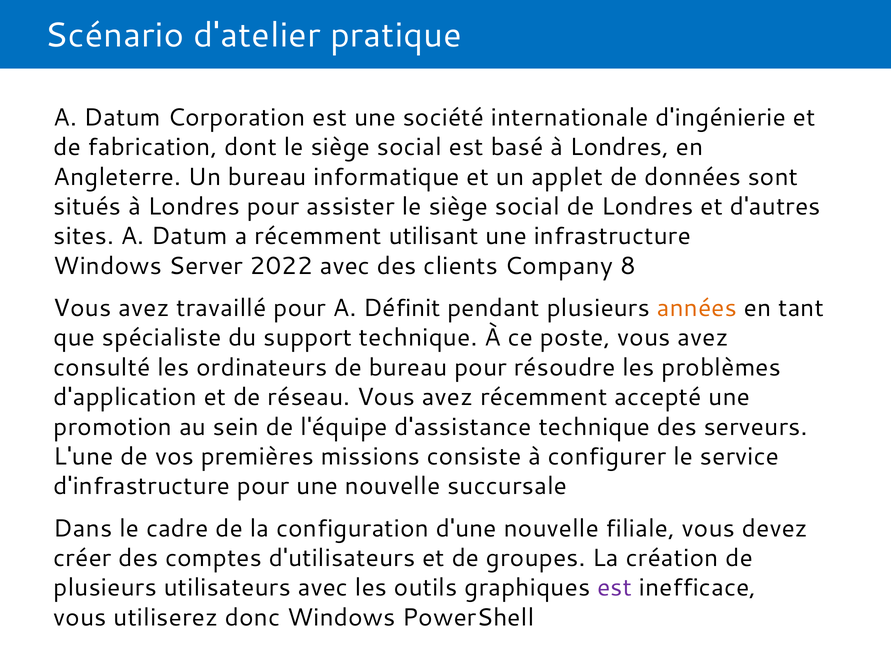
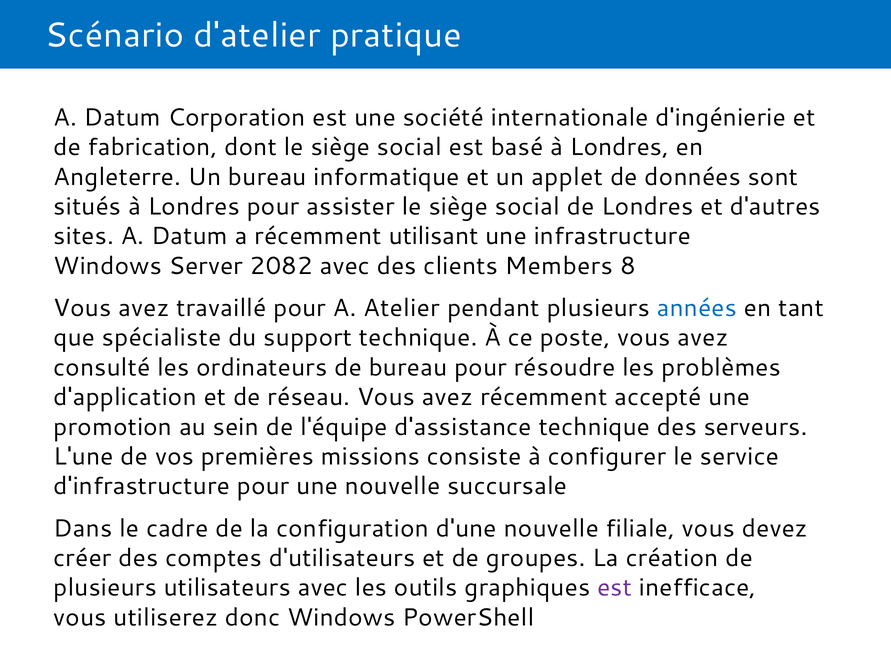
2022: 2022 -> 2082
Company: Company -> Members
Définit: Définit -> Atelier
années colour: orange -> blue
